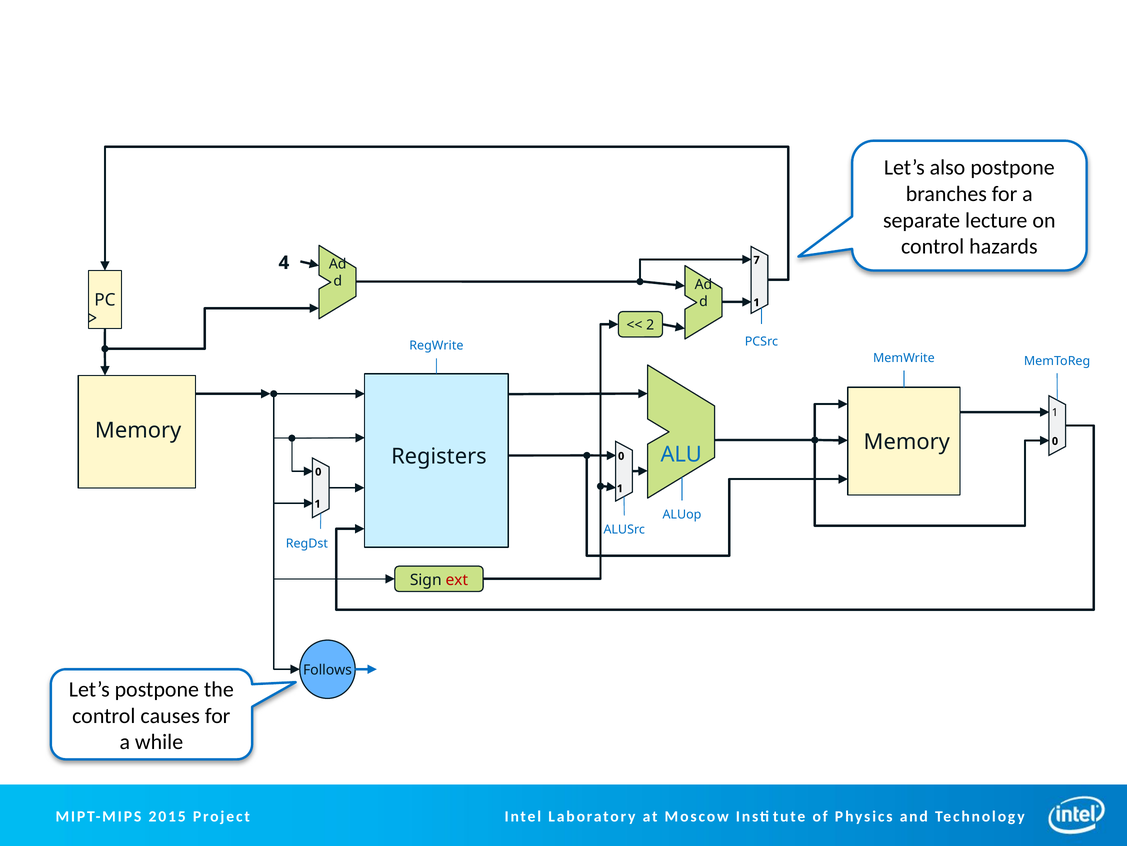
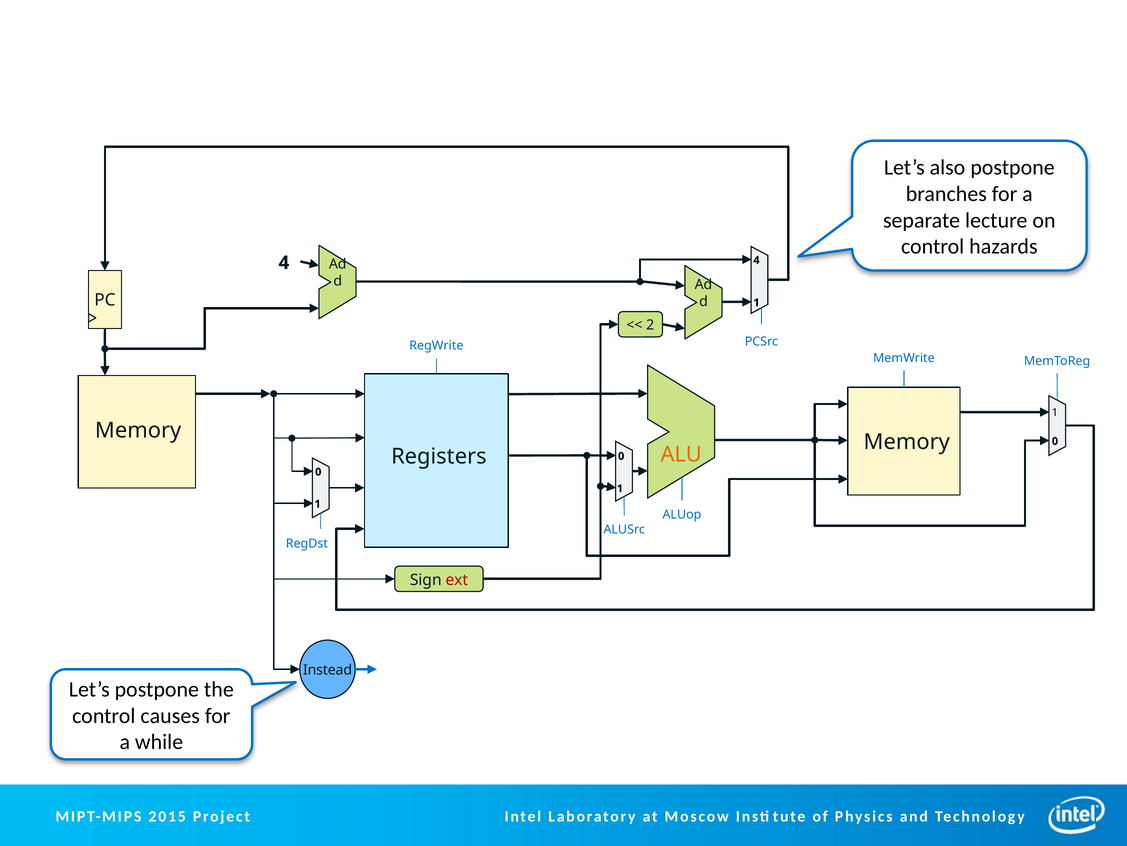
4 7: 7 -> 4
ALU colour: blue -> orange
Follows: Follows -> Instead
